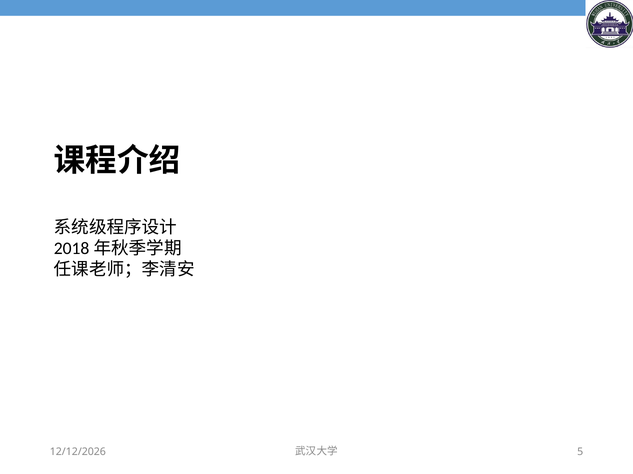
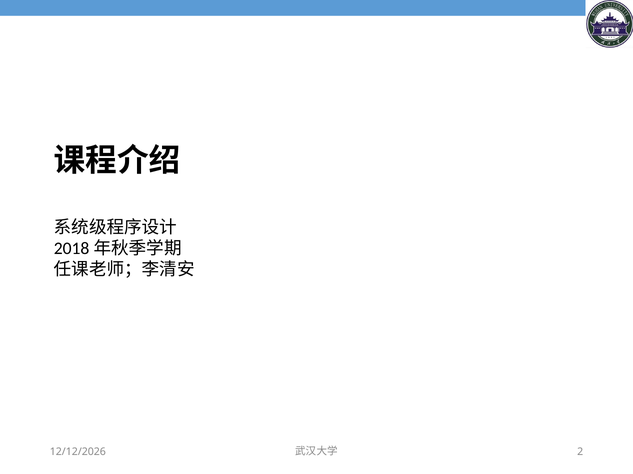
5: 5 -> 2
